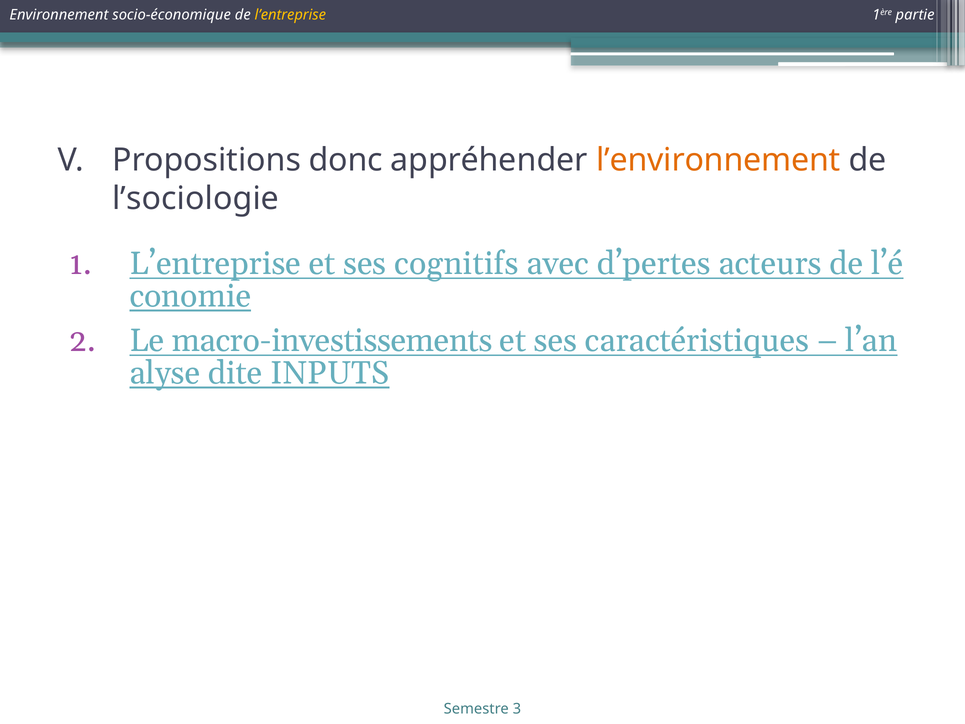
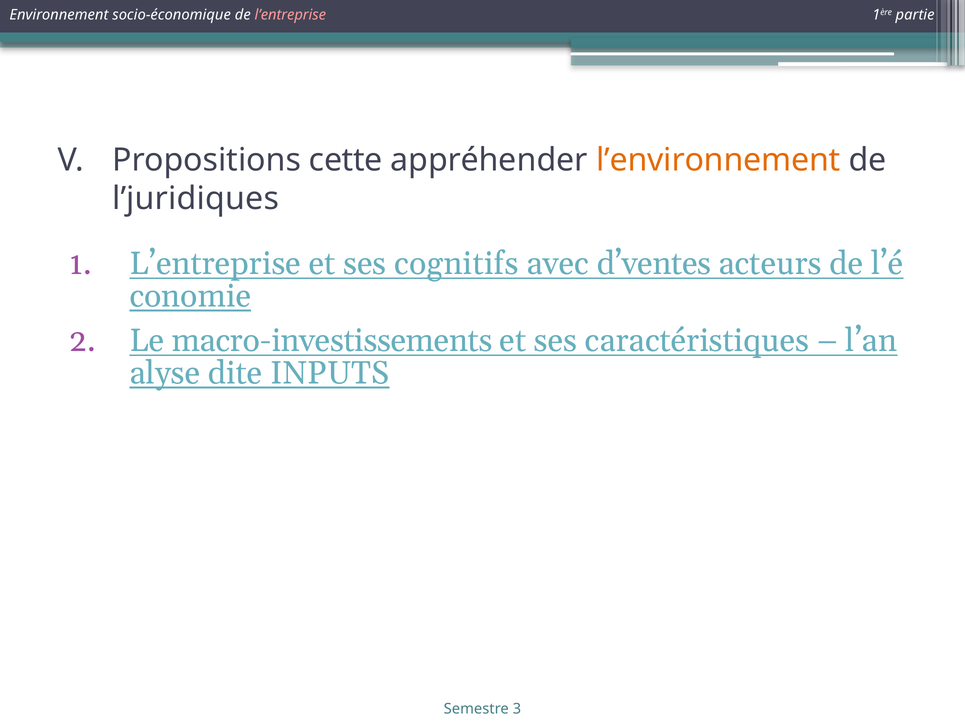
l’entreprise at (290, 15) colour: yellow -> pink
donc: donc -> cette
l’sociologie: l’sociologie -> l’juridiques
d’pertes: d’pertes -> d’ventes
